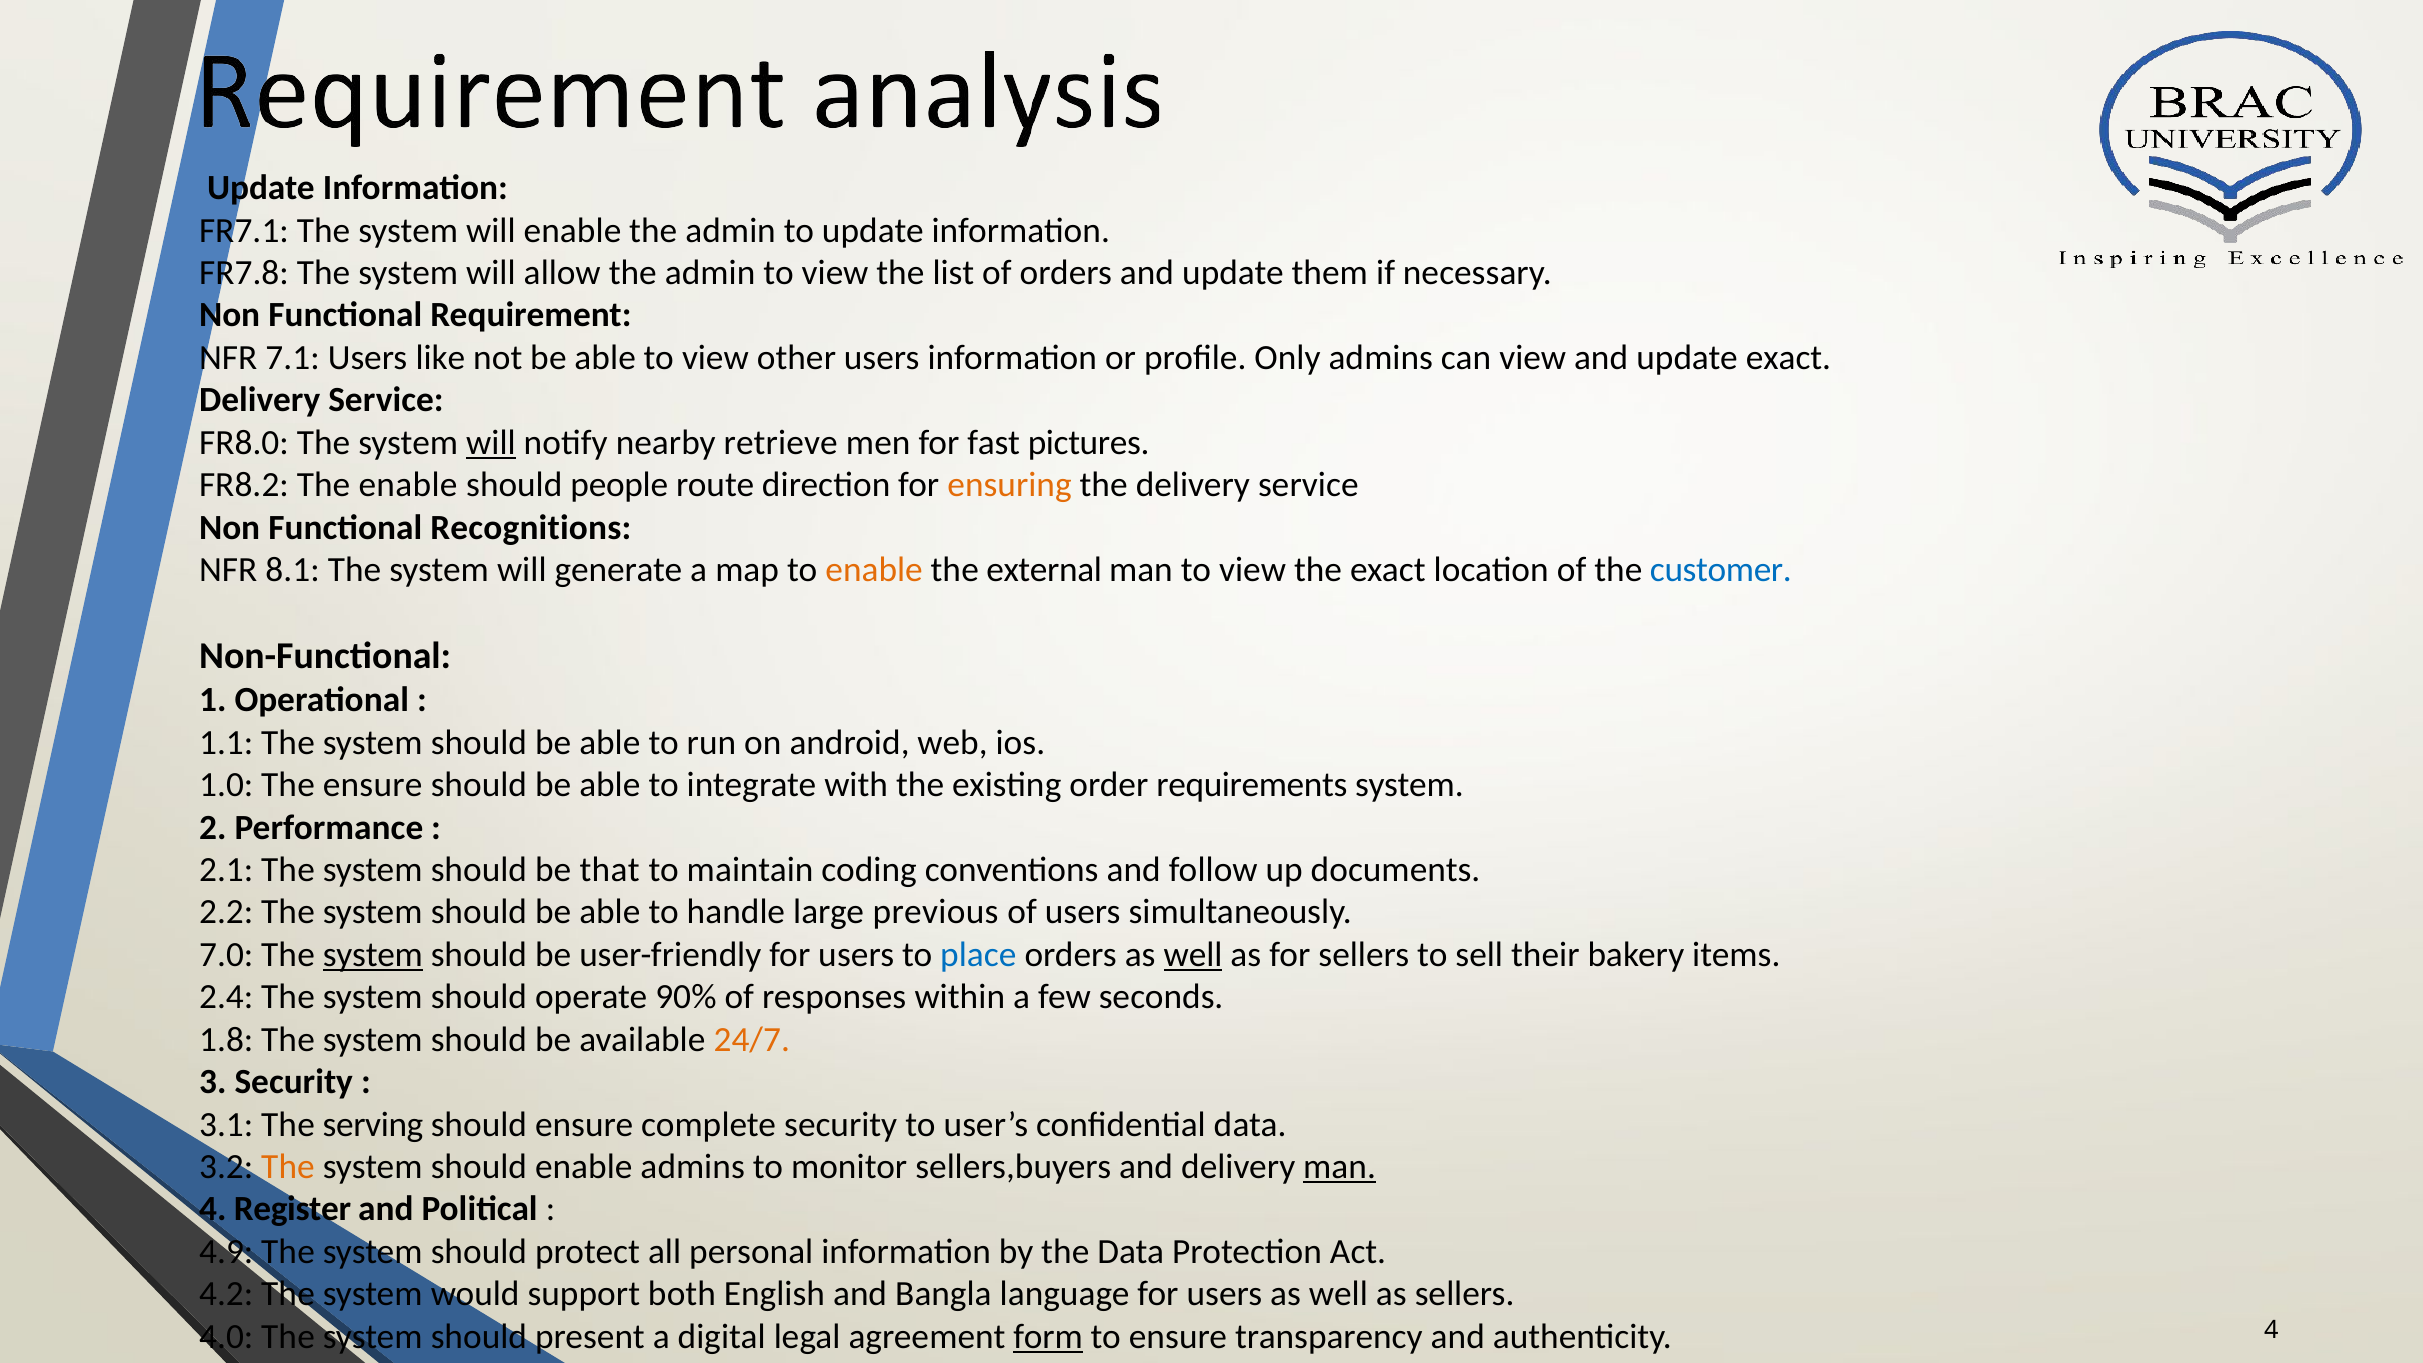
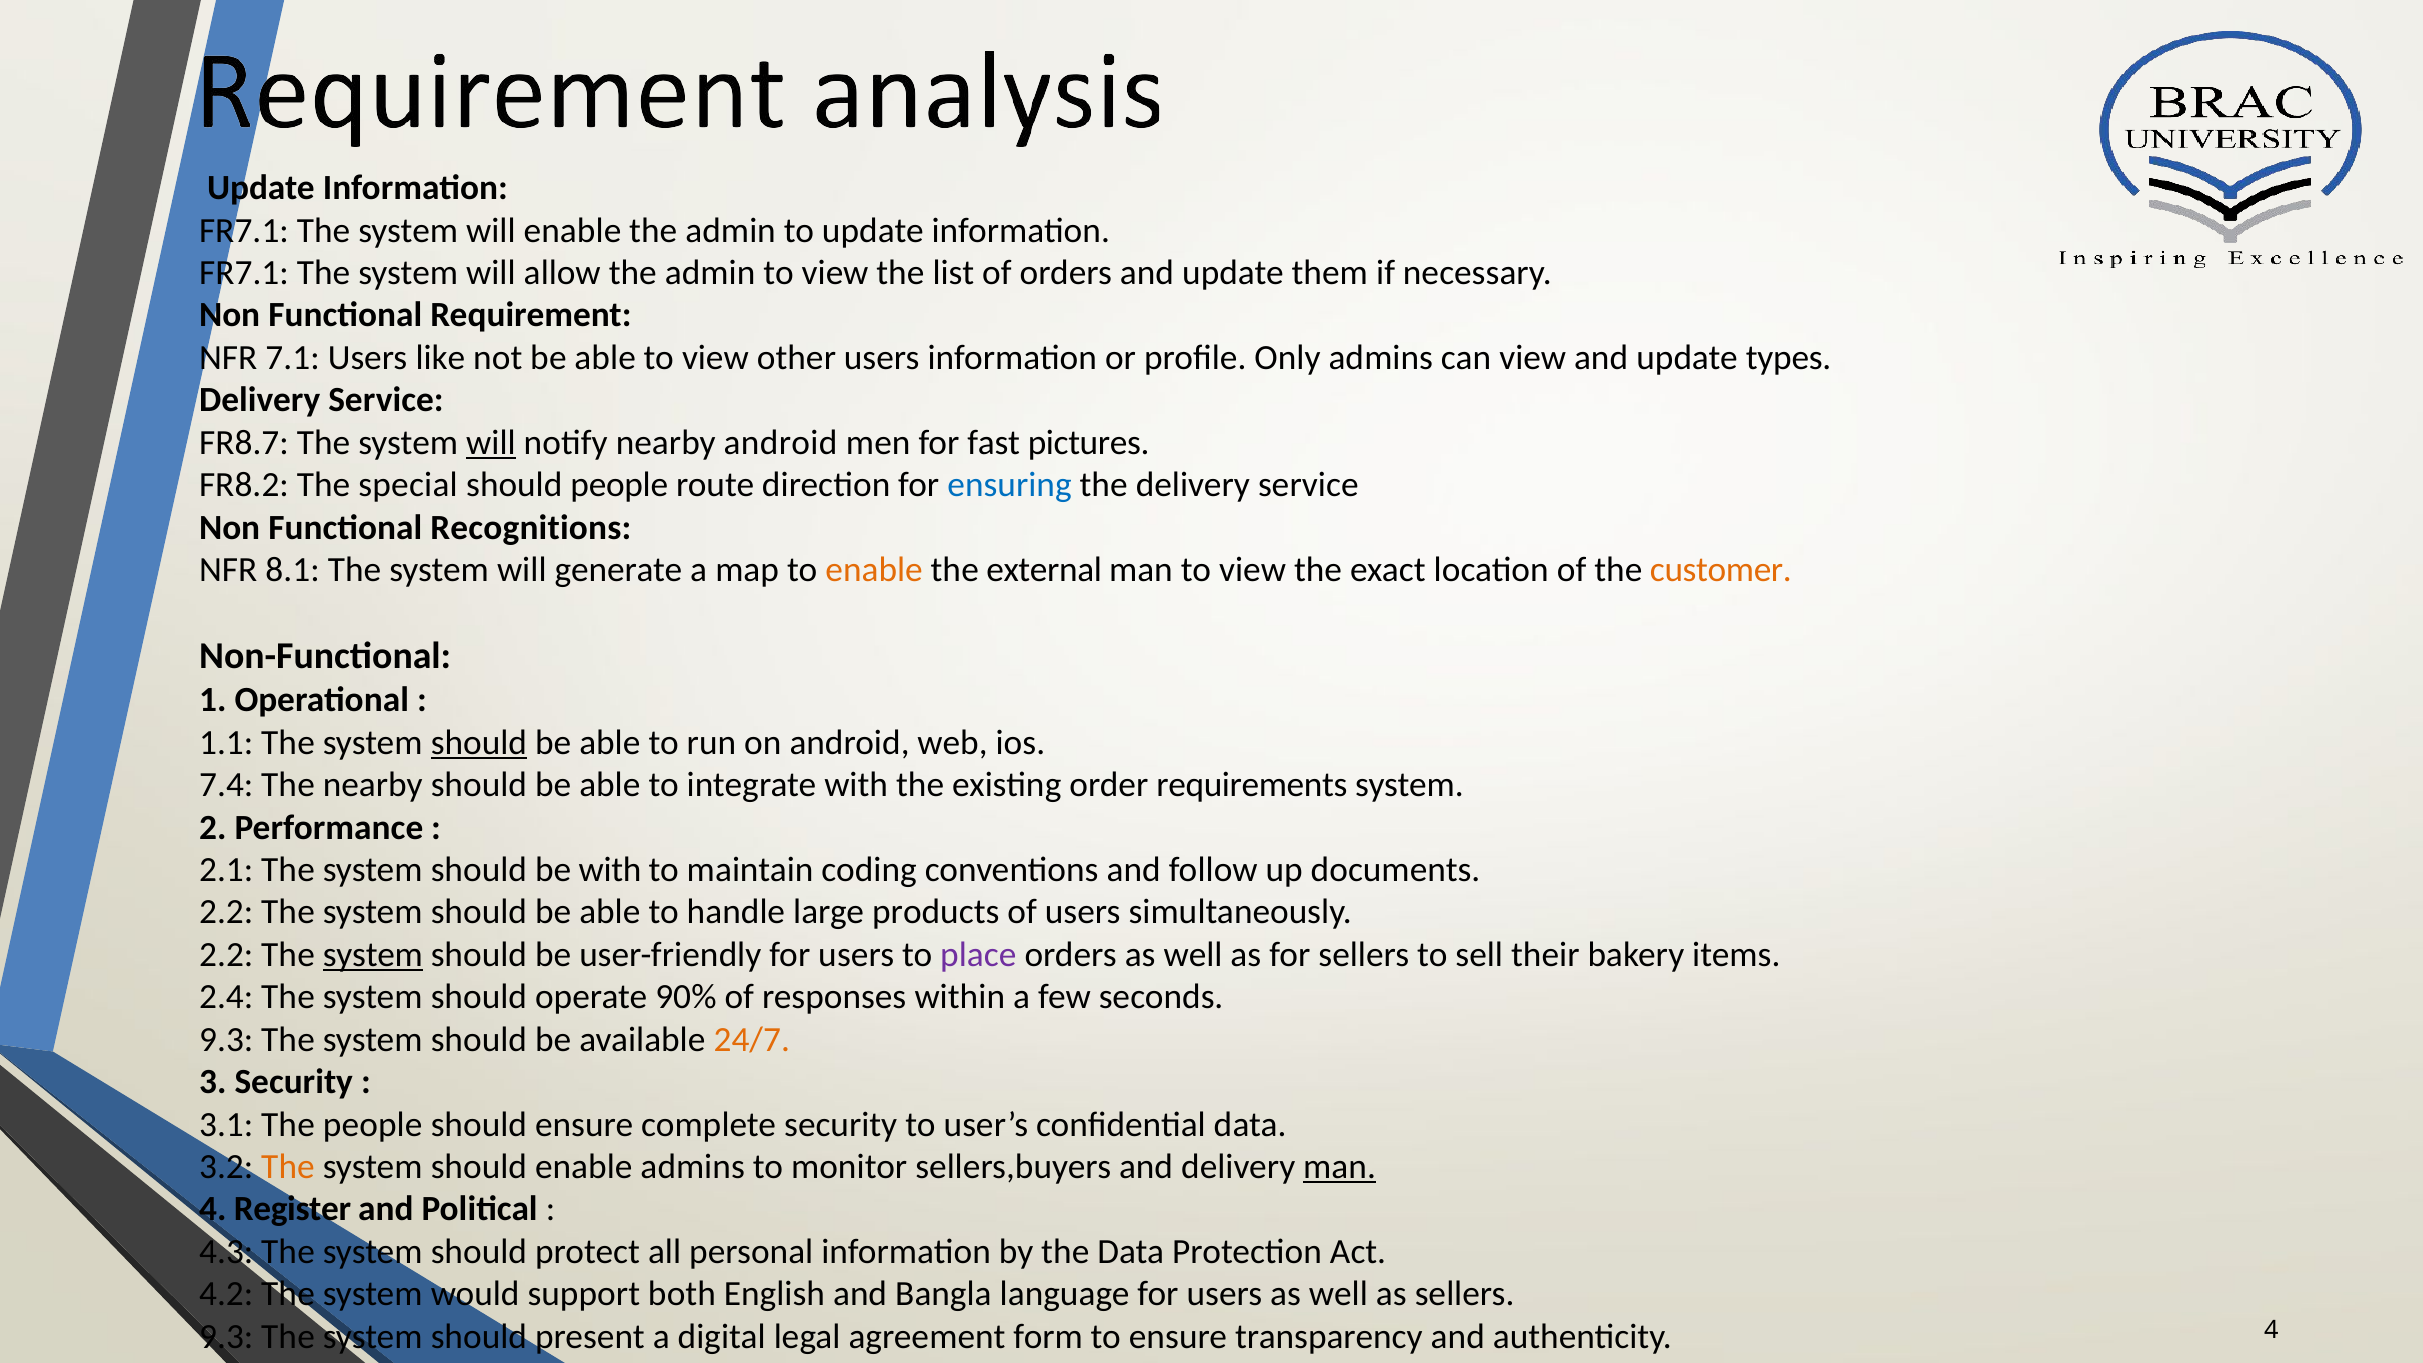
FR7.8 at (244, 273): FR7.8 -> FR7.1
update exact: exact -> types
FR8.0: FR8.0 -> FR8.7
nearby retrieve: retrieve -> android
The enable: enable -> special
ensuring colour: orange -> blue
customer colour: blue -> orange
should at (479, 743) underline: none -> present
1.0: 1.0 -> 7.4
The ensure: ensure -> nearby
be that: that -> with
previous: previous -> products
7.0 at (226, 955): 7.0 -> 2.2
place colour: blue -> purple
well at (1193, 955) underline: present -> none
1.8 at (226, 1040): 1.8 -> 9.3
The serving: serving -> people
4.9: 4.9 -> 4.3
4.0 at (226, 1337): 4.0 -> 9.3
form underline: present -> none
